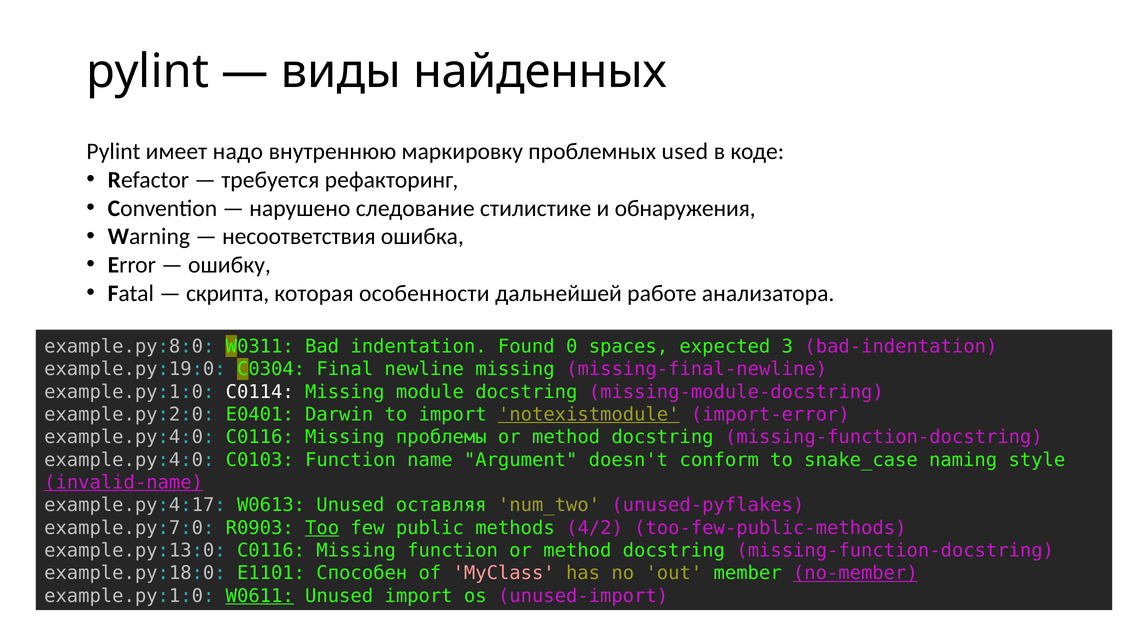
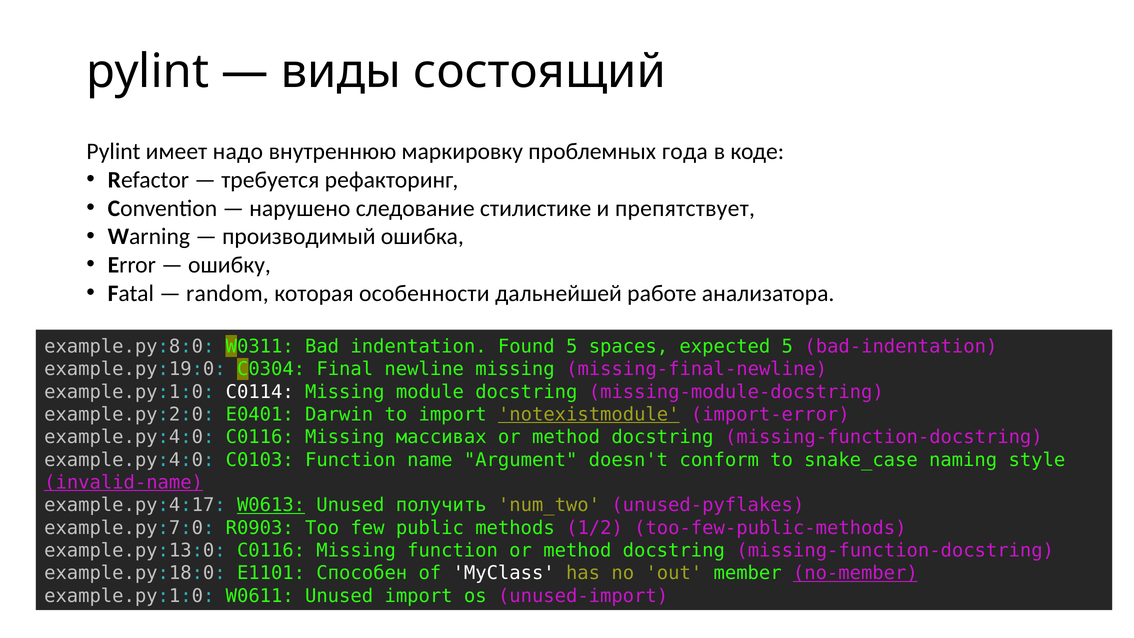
найденных: найденных -> состоящий
used: used -> года
обнаружения: обнаружения -> препятствует
несоответствия: несоответствия -> производимый
скрипта: скрипта -> random
Found 0: 0 -> 5
expected 3: 3 -> 5
проблемы: проблемы -> массивах
W0613 underline: none -> present
оставляя: оставляя -> получить
Too underline: present -> none
4/2: 4/2 -> 1/2
MyClass colour: pink -> white
W0611 underline: present -> none
